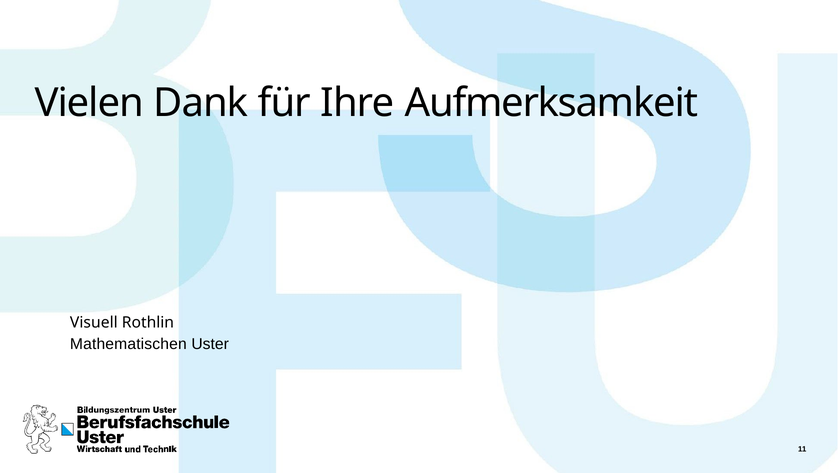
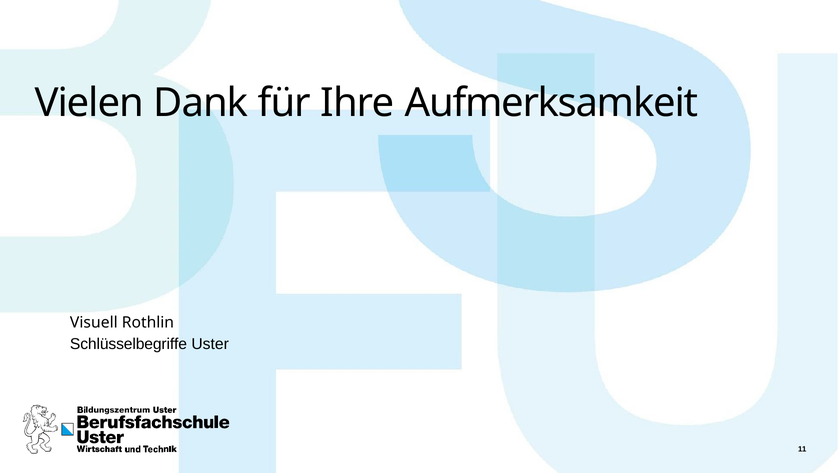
Mathematischen: Mathematischen -> Schlüsselbegriffe
